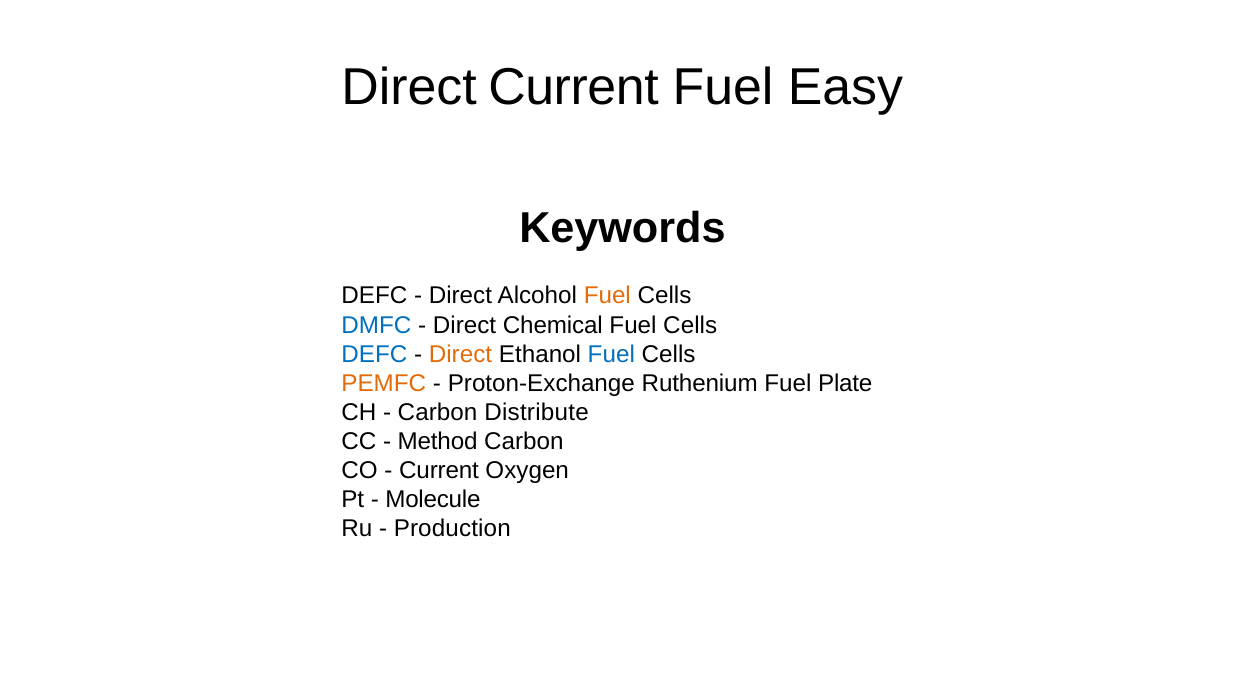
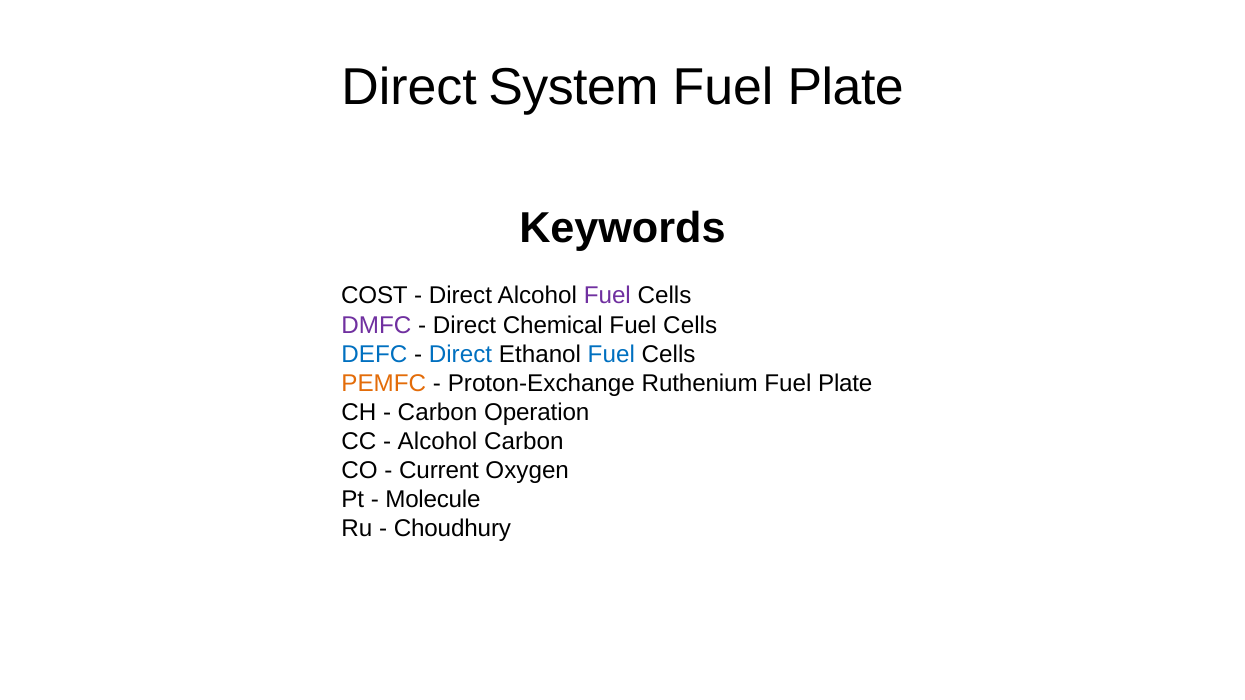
Direct Current: Current -> System
Easy at (845, 88): Easy -> Plate
DEFC at (374, 296): DEFC -> COST
Fuel at (607, 296) colour: orange -> purple
DMFC colour: blue -> purple
Direct at (460, 354) colour: orange -> blue
Distribute: Distribute -> Operation
Method at (438, 441): Method -> Alcohol
Production: Production -> Choudhury
